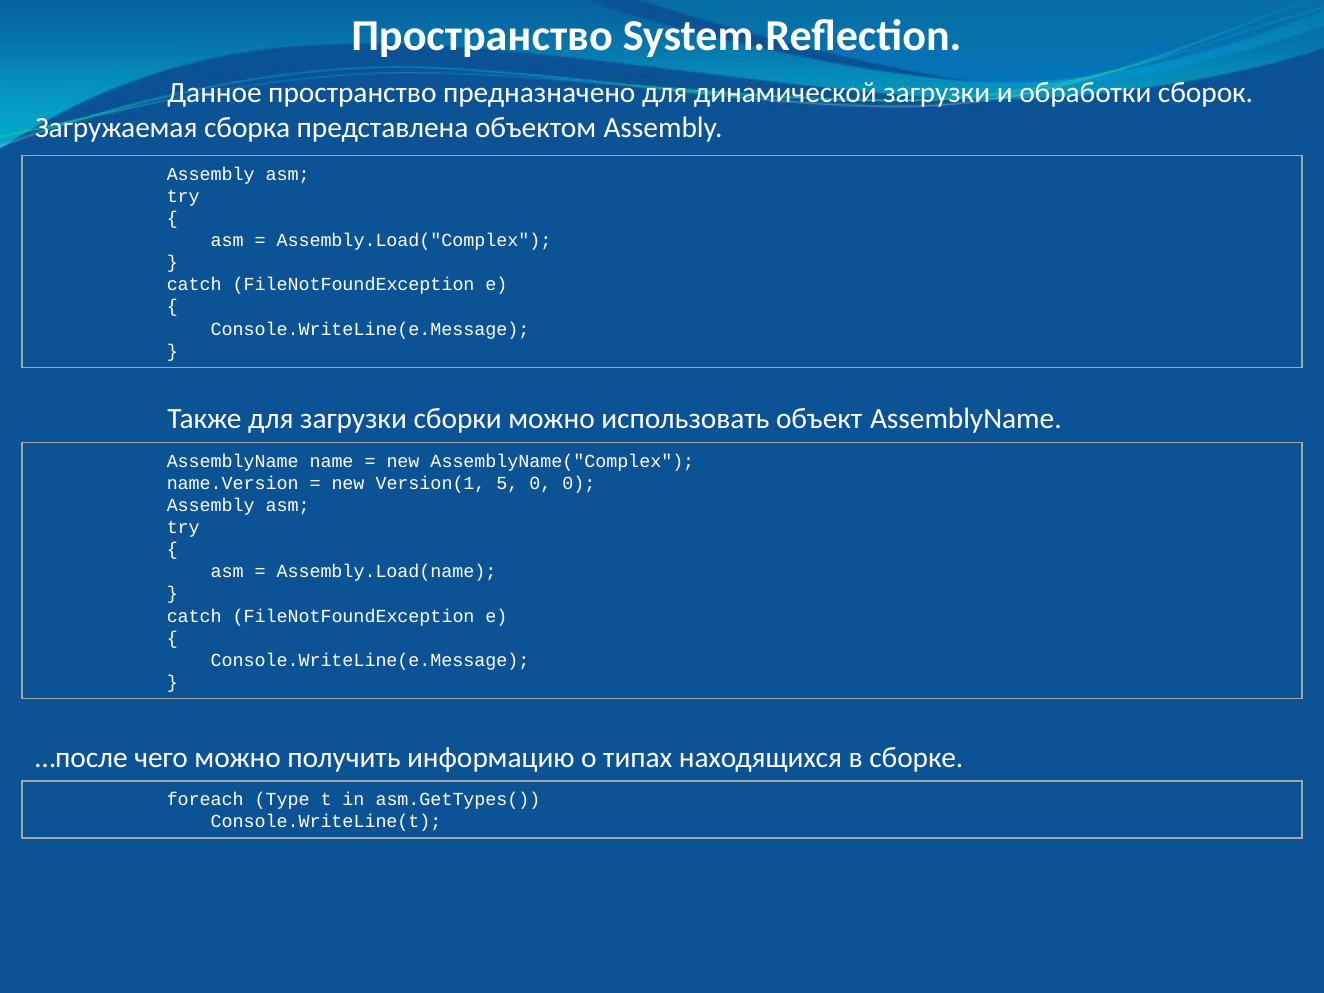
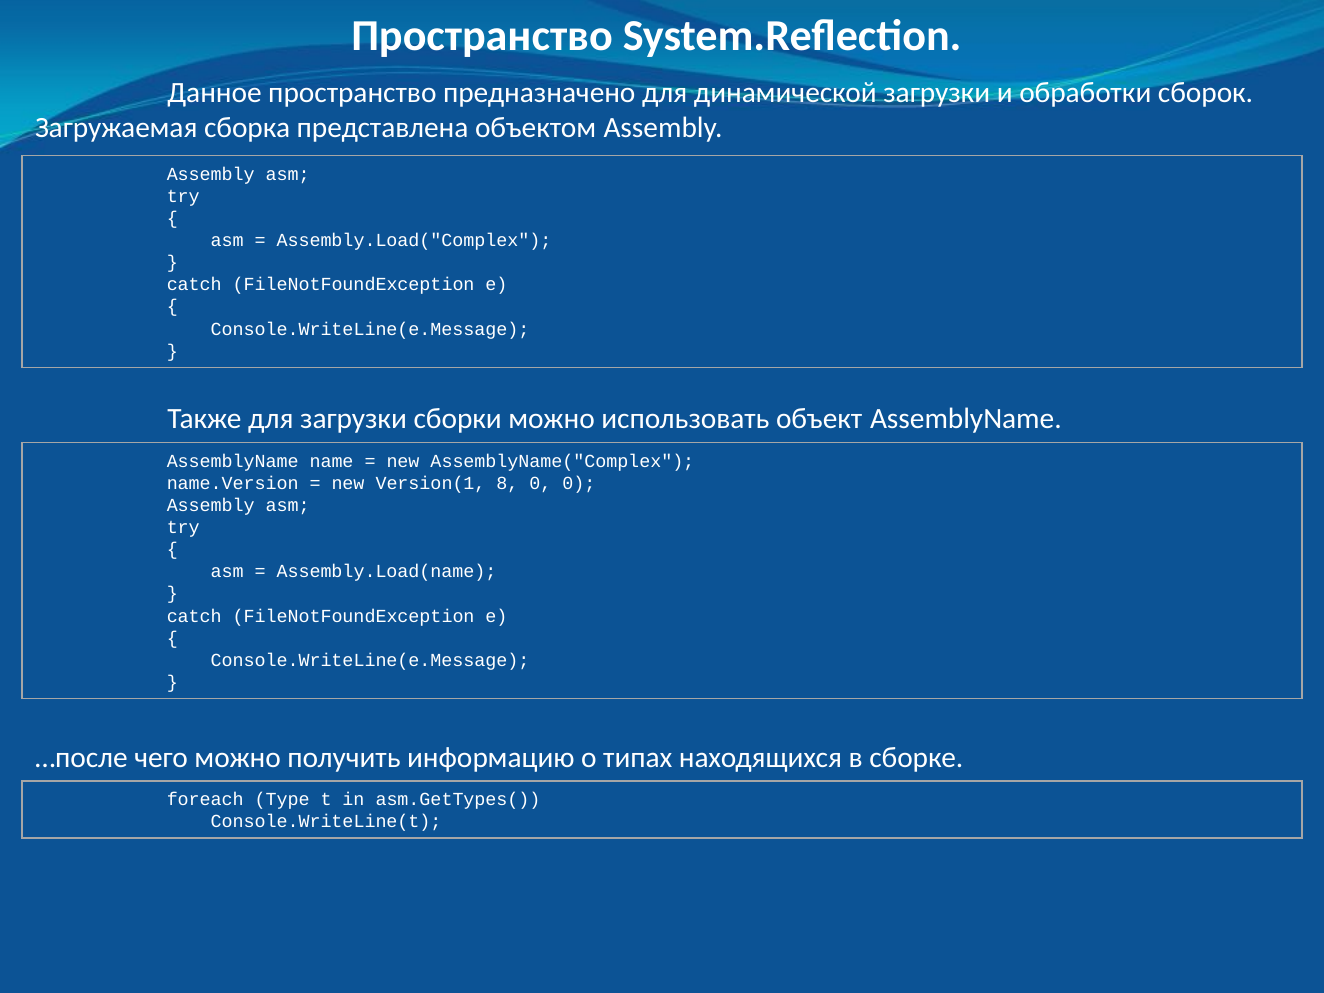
5: 5 -> 8
